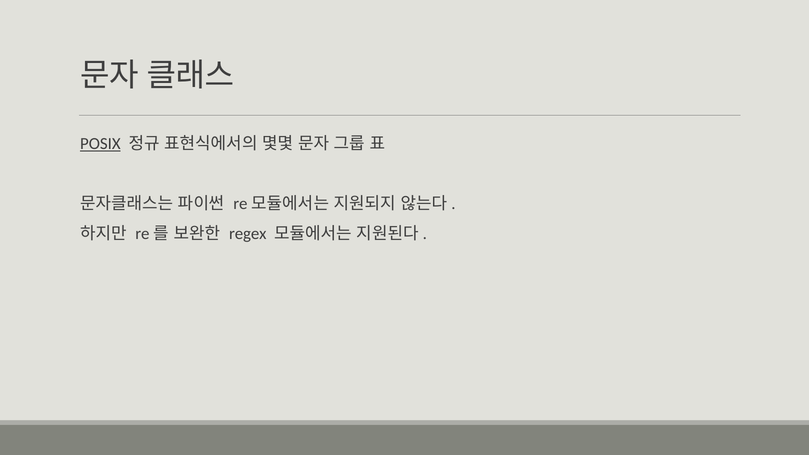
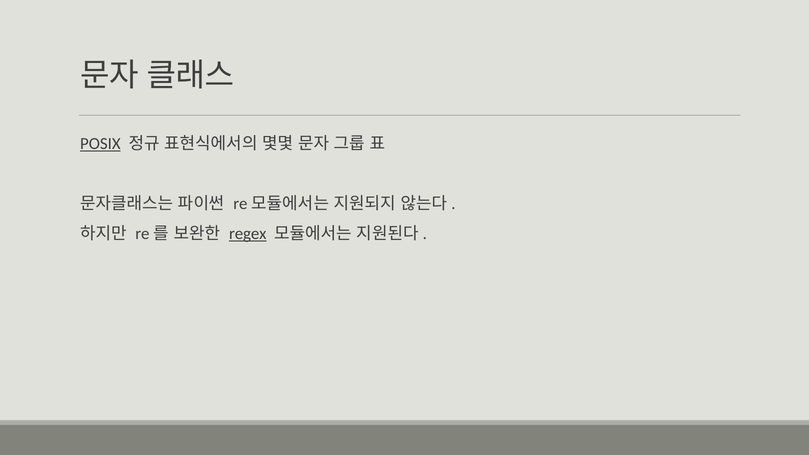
regex underline: none -> present
